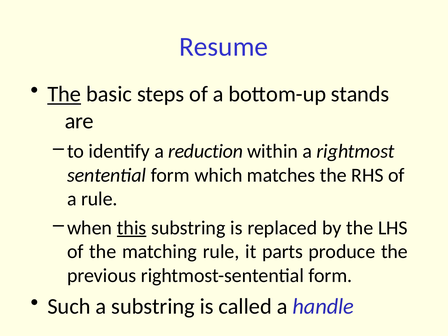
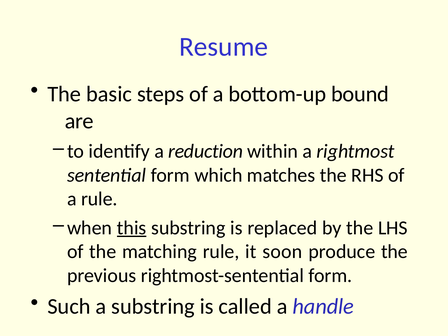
The at (64, 94) underline: present -> none
stands: stands -> bound
parts: parts -> soon
